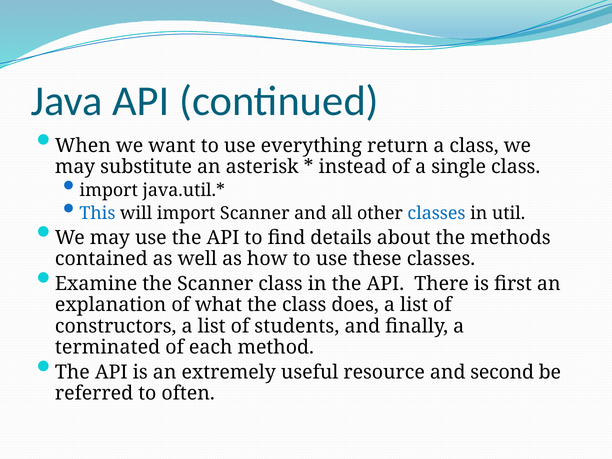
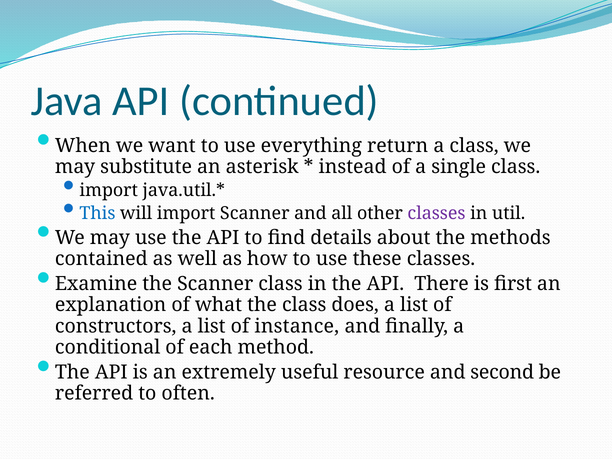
classes at (436, 213) colour: blue -> purple
students: students -> instance
terminated: terminated -> conditional
